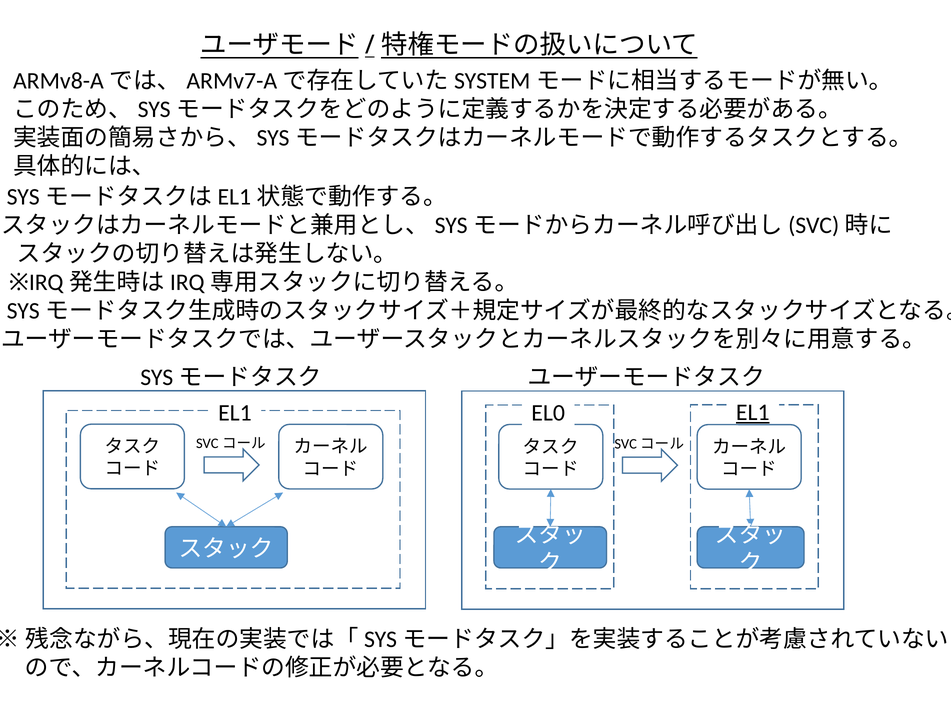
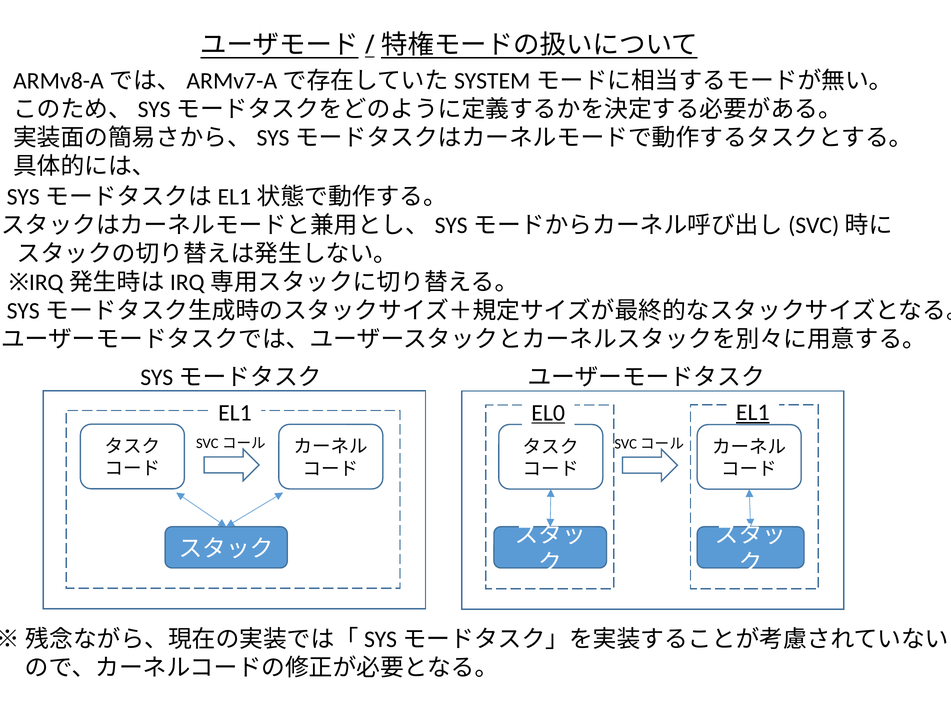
EL0 underline: none -> present
